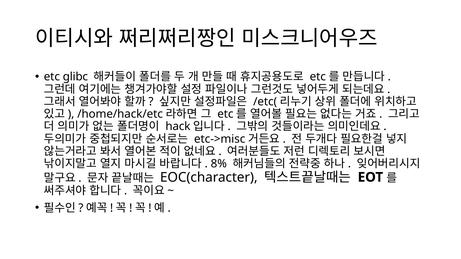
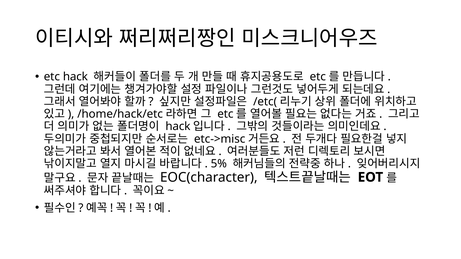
etc glibc: glibc -> hack
8%: 8% -> 5%
